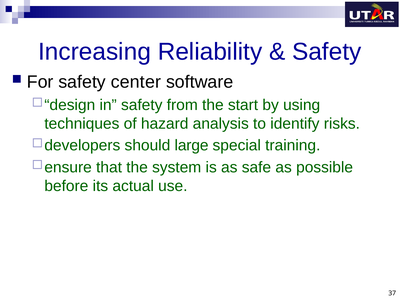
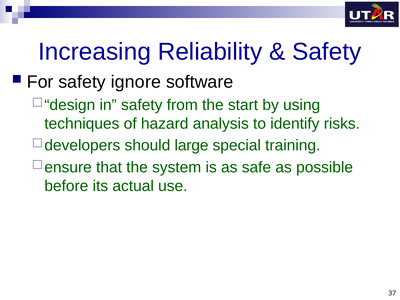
center: center -> ignore
